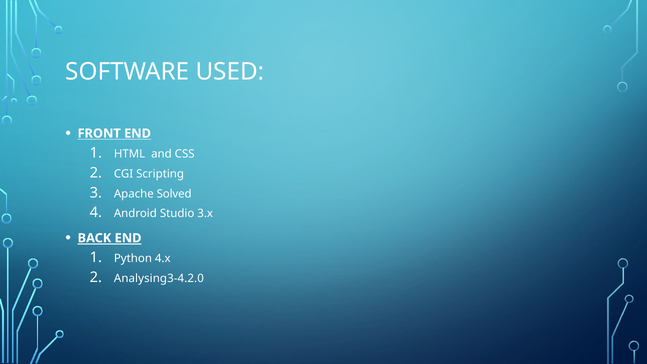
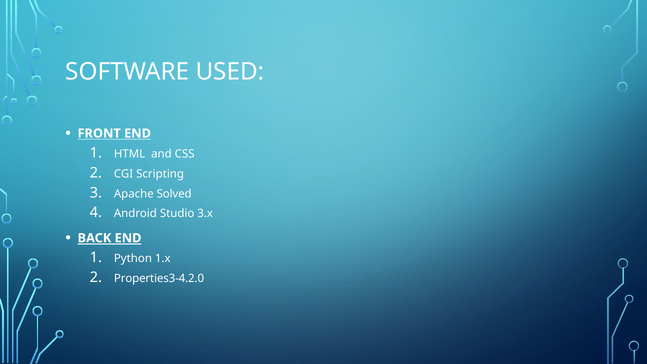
4.x: 4.x -> 1.x
Analysing3-4.2.0: Analysing3-4.2.0 -> Properties3-4.2.0
